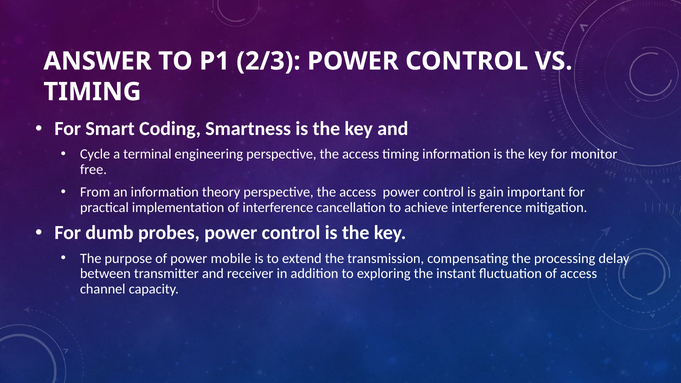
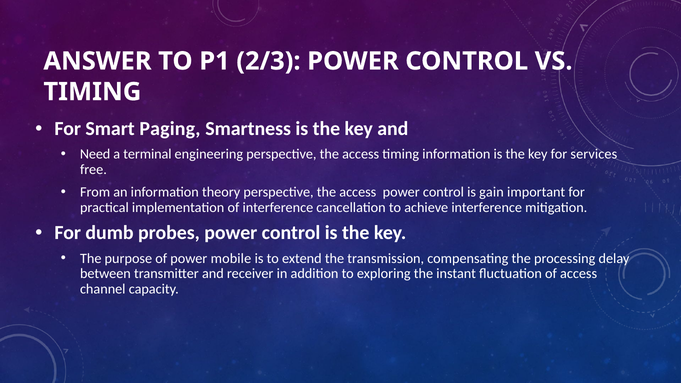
Coding: Coding -> Paging
Cycle: Cycle -> Need
monitor: monitor -> services
